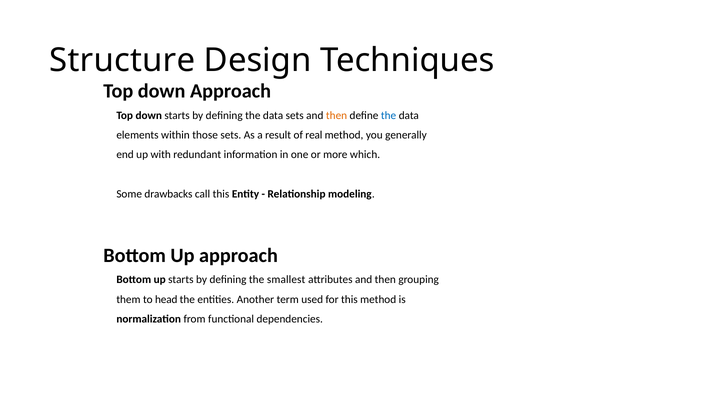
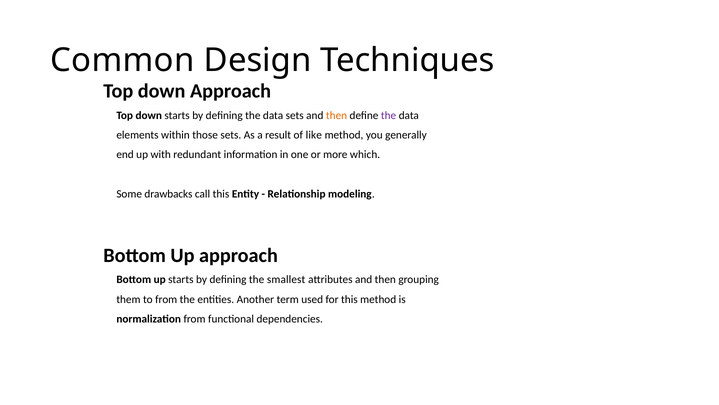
Structure: Structure -> Common
the at (389, 115) colour: blue -> purple
real: real -> like
to head: head -> from
